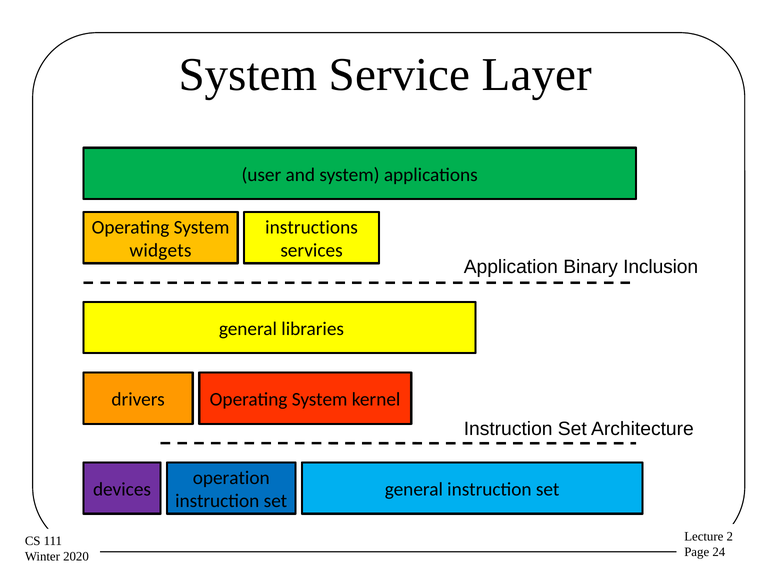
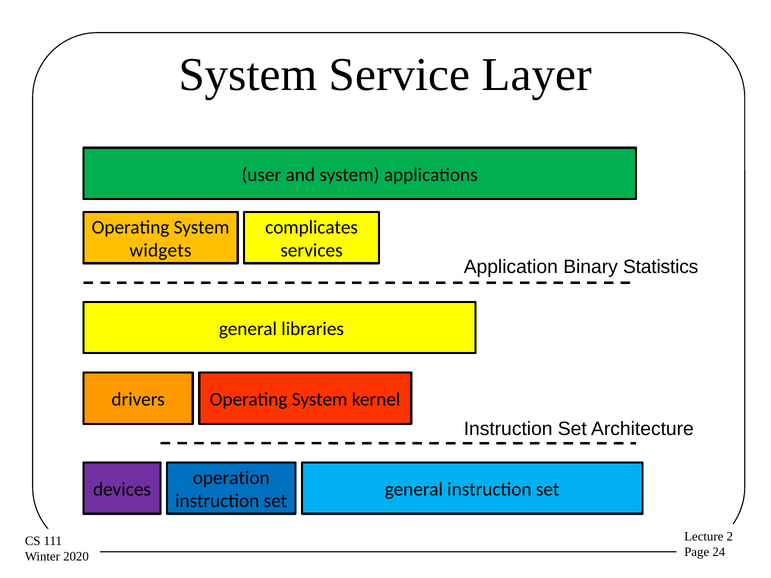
instructions: instructions -> complicates
Inclusion: Inclusion -> Statistics
